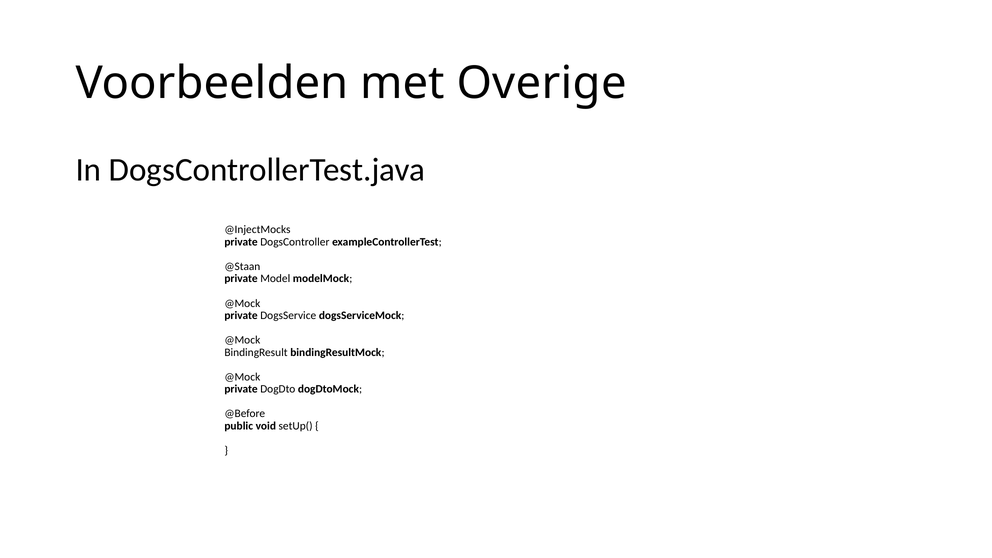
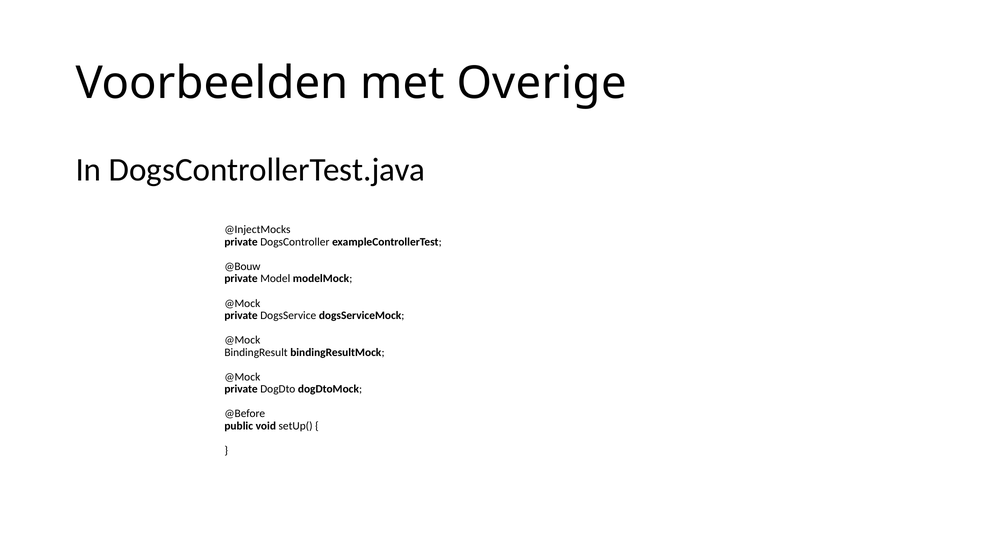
@Staan: @Staan -> @Bouw
